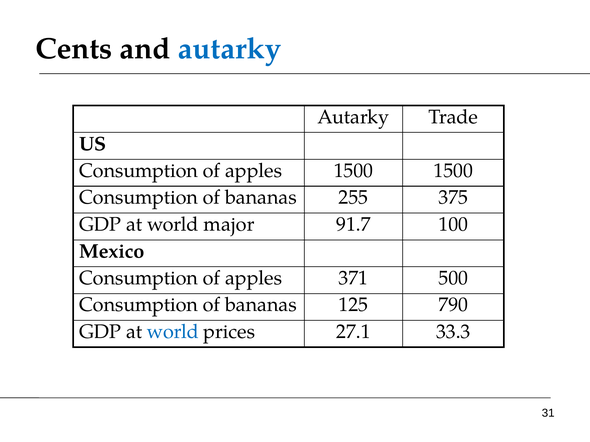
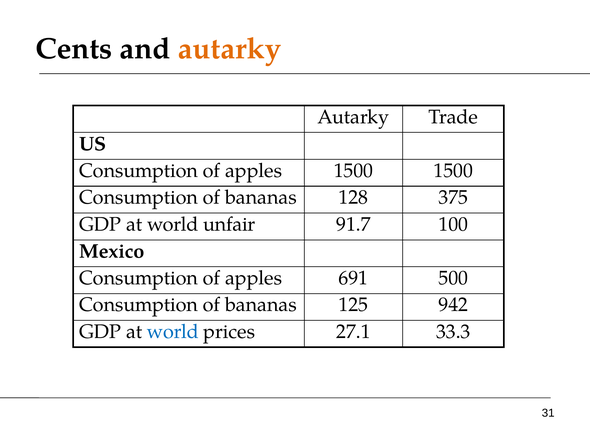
autarky at (229, 49) colour: blue -> orange
255: 255 -> 128
major: major -> unfair
371: 371 -> 691
790: 790 -> 942
